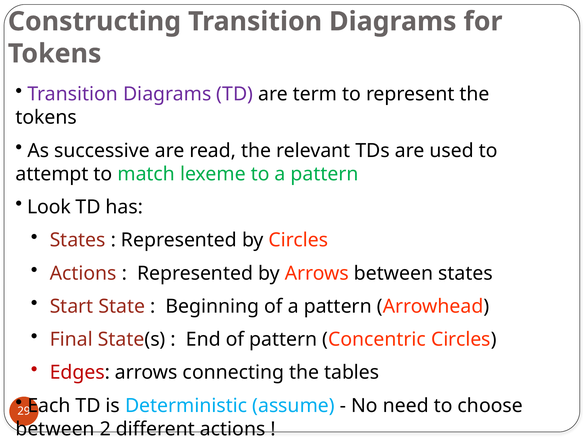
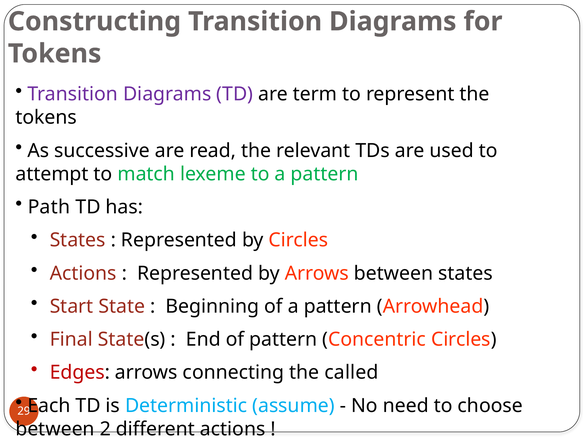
Look: Look -> Path
tables: tables -> called
